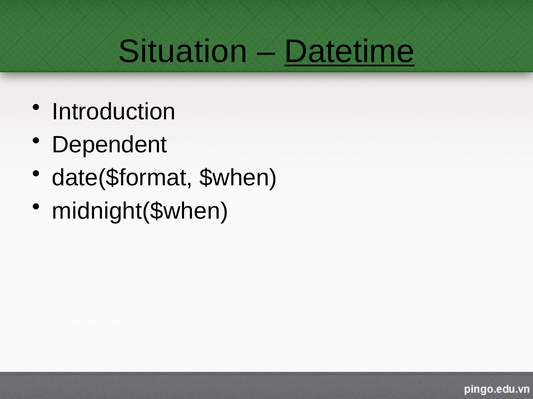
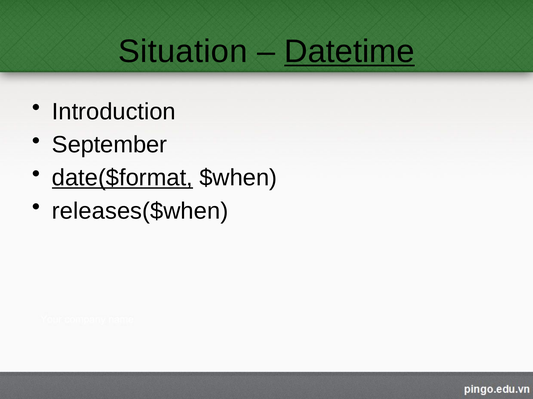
Dependent: Dependent -> September
date($format underline: none -> present
midnight($when: midnight($when -> releases($when
